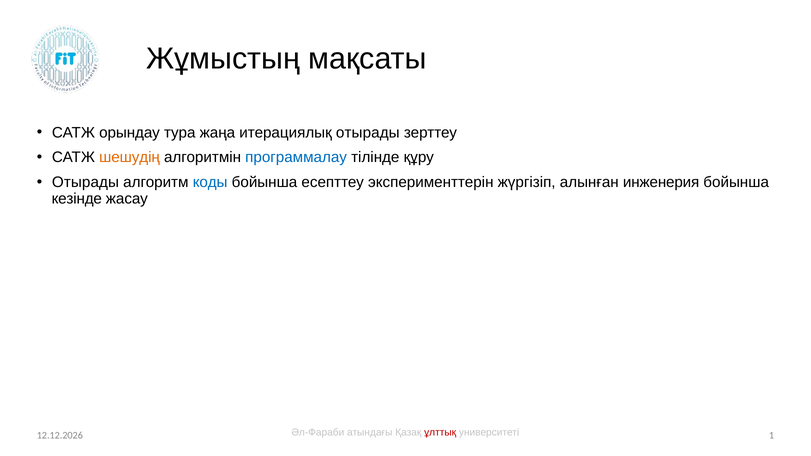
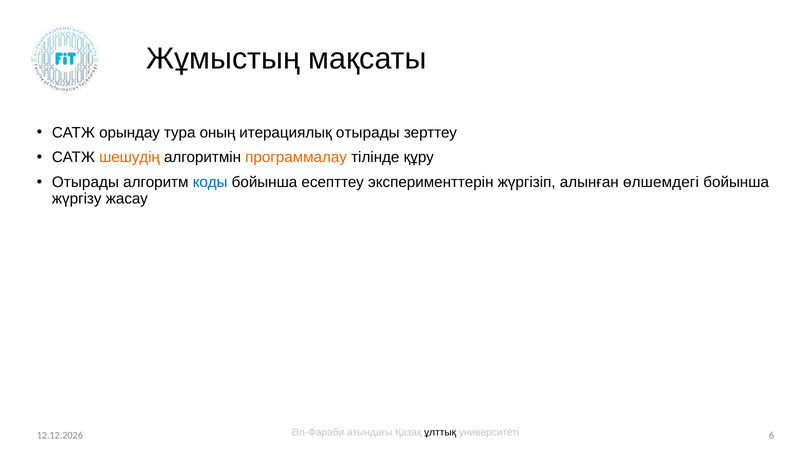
жаңа: жаңа -> оның
программалау colour: blue -> orange
инженерия: инженерия -> өлшемдегі
кезінде: кезінде -> жүргізу
ұлттық colour: red -> black
1: 1 -> 6
